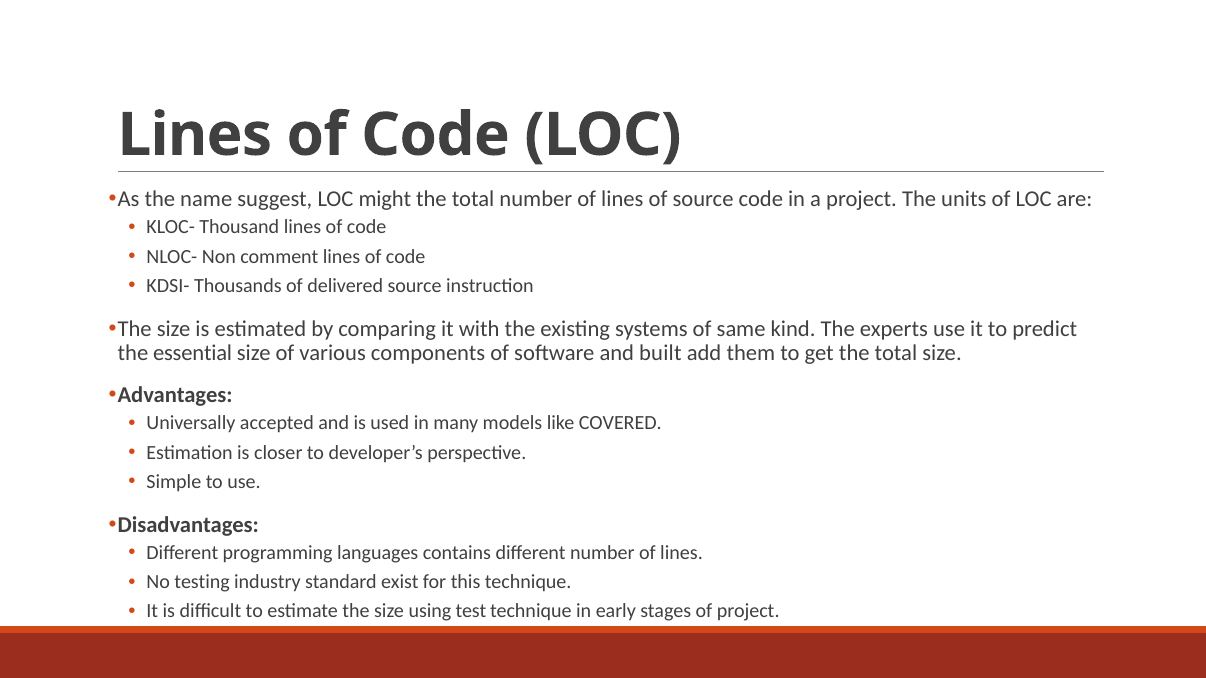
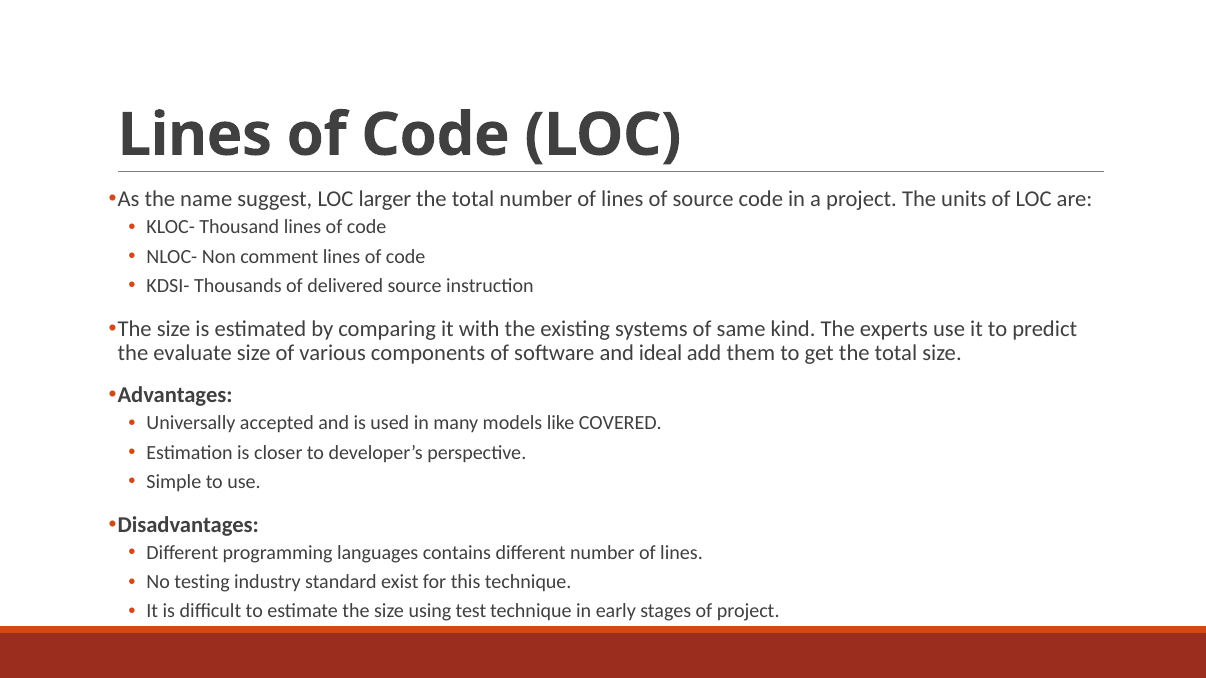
might: might -> larger
essential: essential -> evaluate
built: built -> ideal
